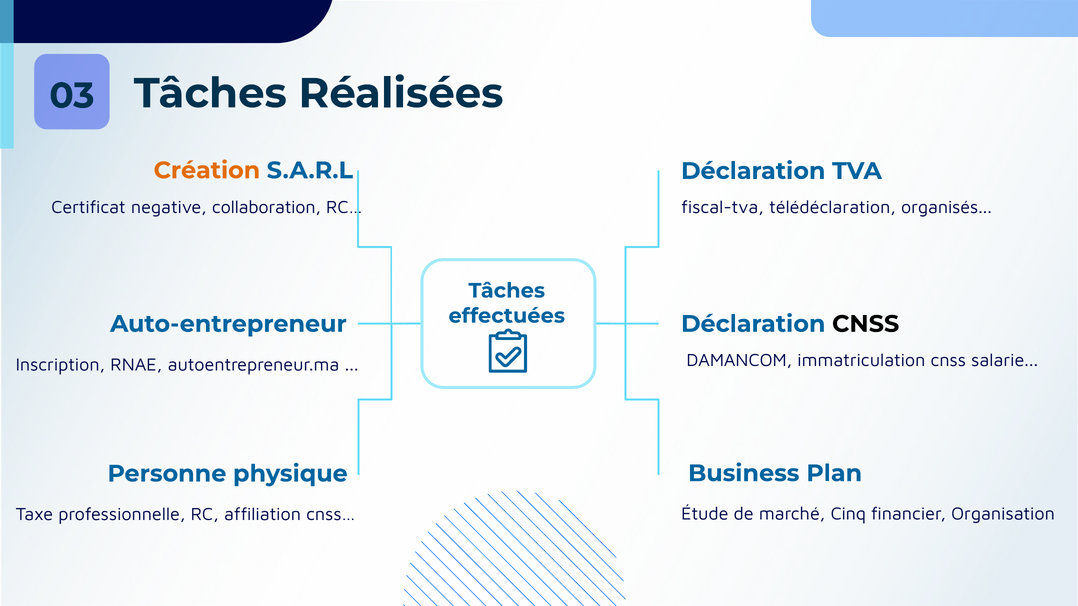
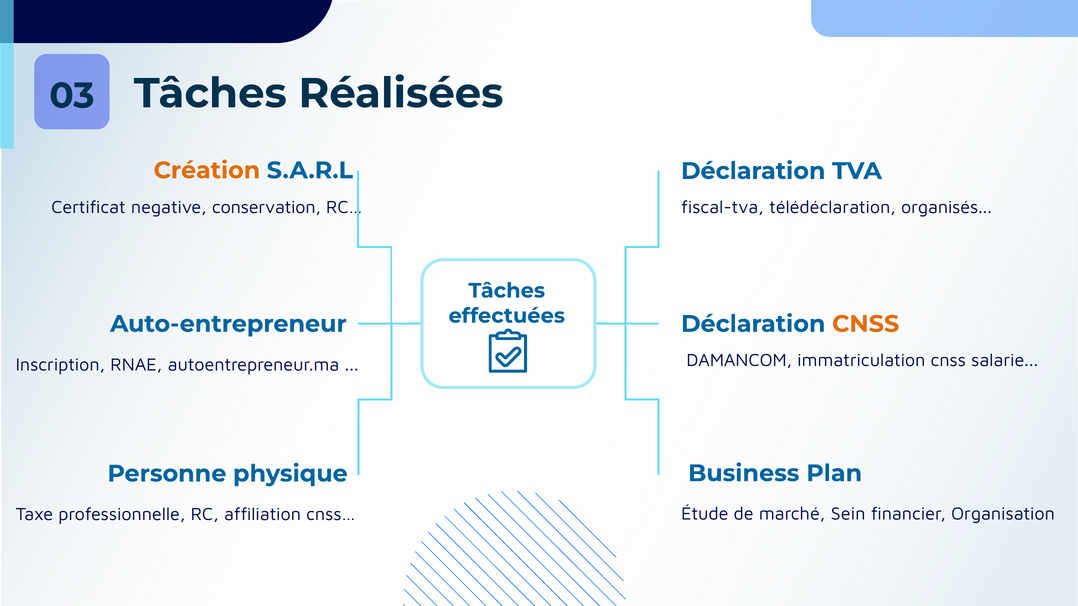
collaboration: collaboration -> conservation
CNSS at (866, 324) colour: black -> orange
Cinq: Cinq -> Sein
